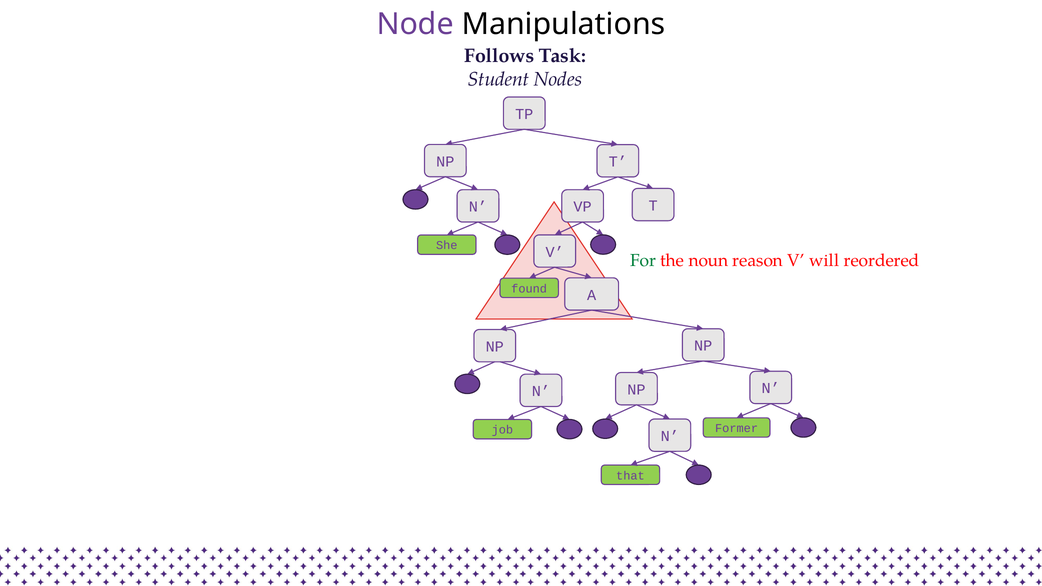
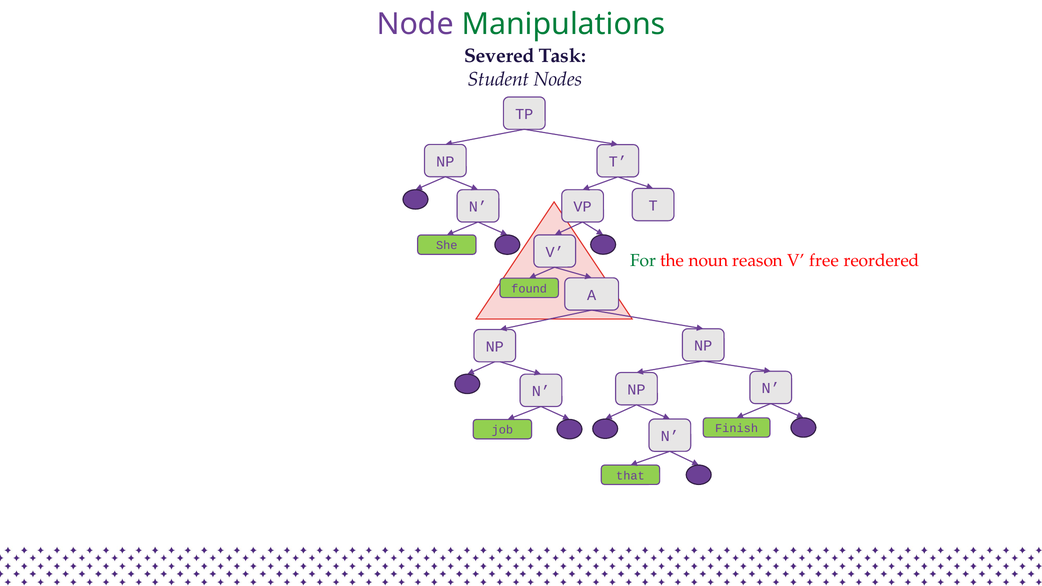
Manipulations colour: black -> green
Follows: Follows -> Severed
will: will -> free
Former: Former -> Finish
